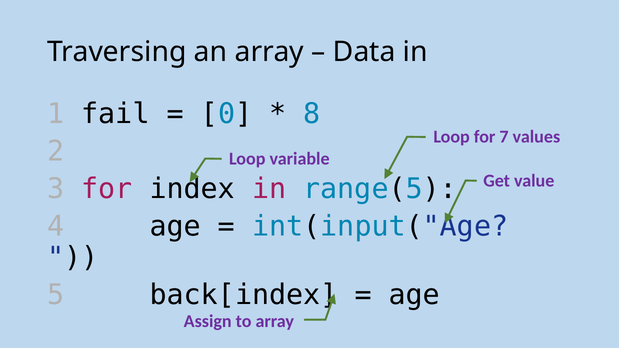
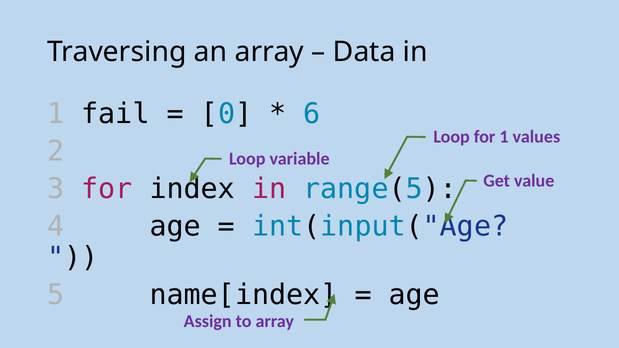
8: 8 -> 6
for 7: 7 -> 1
back[index: back[index -> name[index
